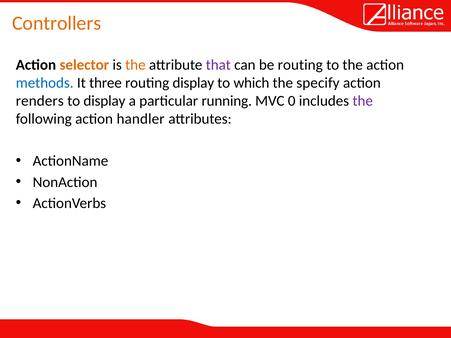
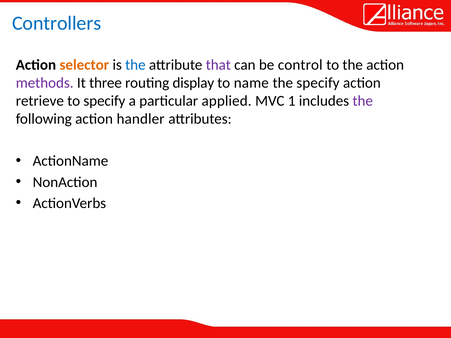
Controllers colour: orange -> blue
the at (135, 65) colour: orange -> blue
be routing: routing -> control
methods colour: blue -> purple
which: which -> name
renders: renders -> retrieve
to display: display -> specify
running: running -> applied
0: 0 -> 1
